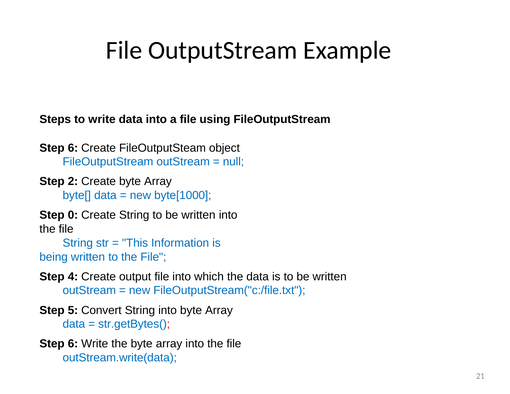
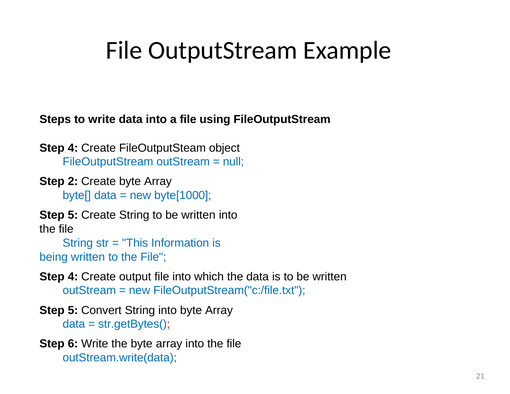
6 at (73, 148): 6 -> 4
0 at (73, 215): 0 -> 5
